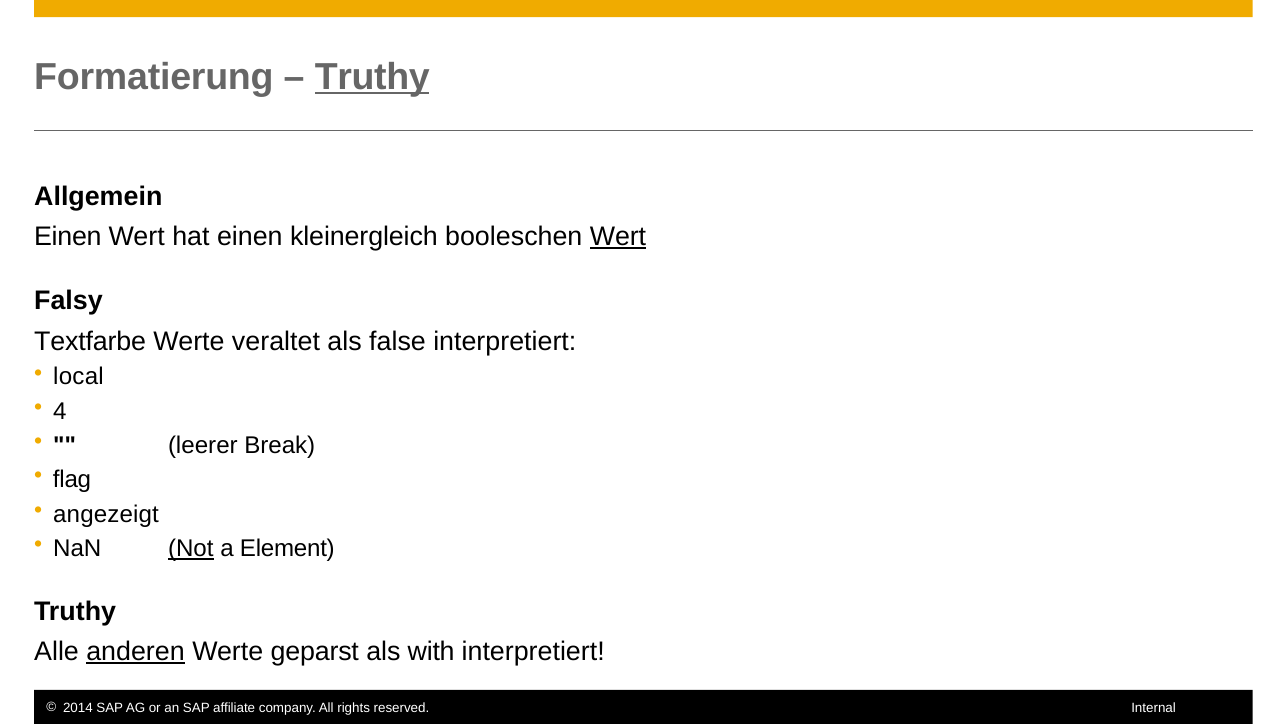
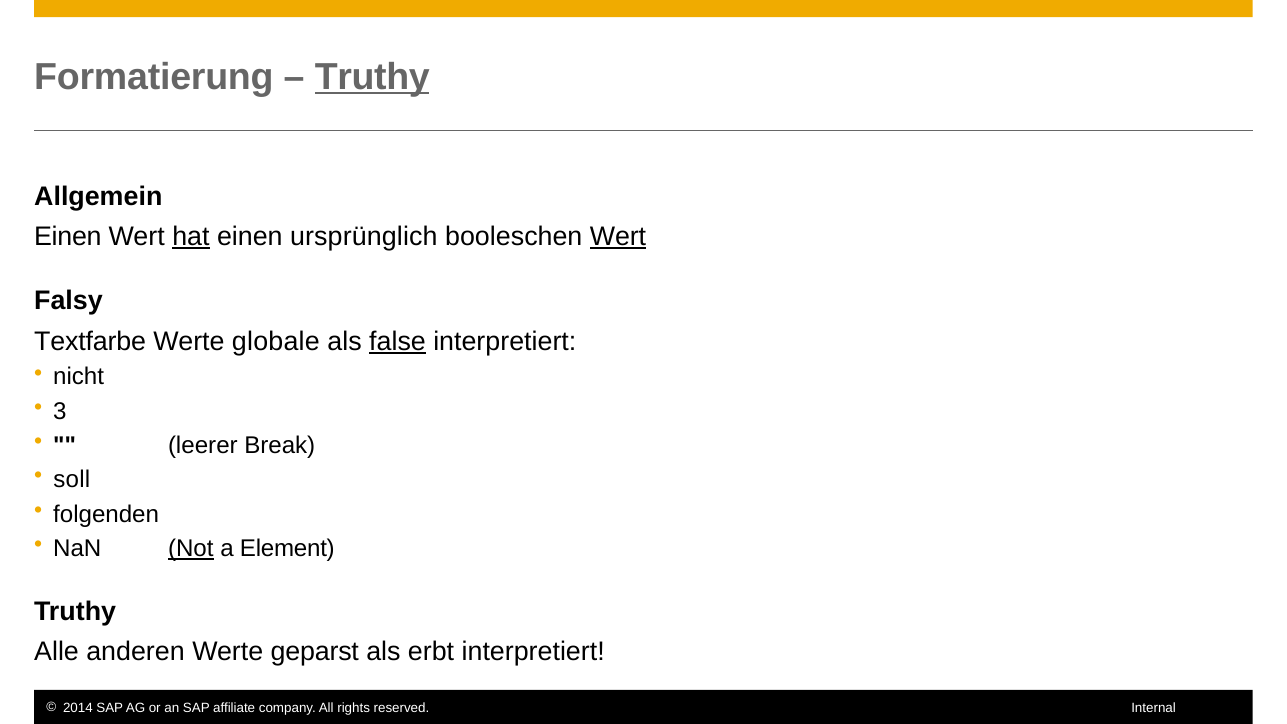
hat underline: none -> present
kleinergleich: kleinergleich -> ursprünglich
veraltet: veraltet -> globale
false underline: none -> present
local: local -> nicht
4: 4 -> 3
flag: flag -> soll
angezeigt: angezeigt -> folgenden
anderen underline: present -> none
with: with -> erbt
